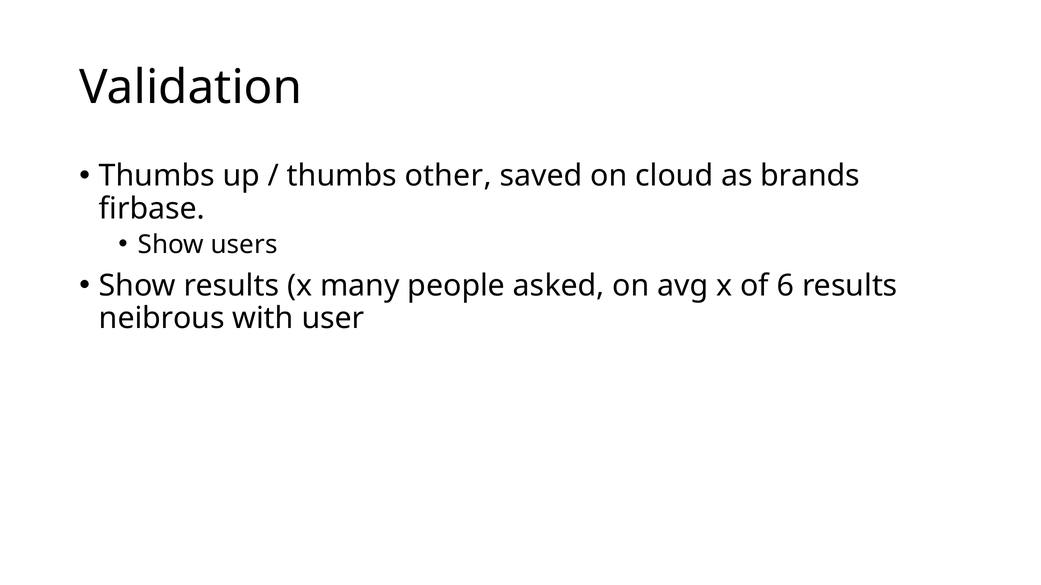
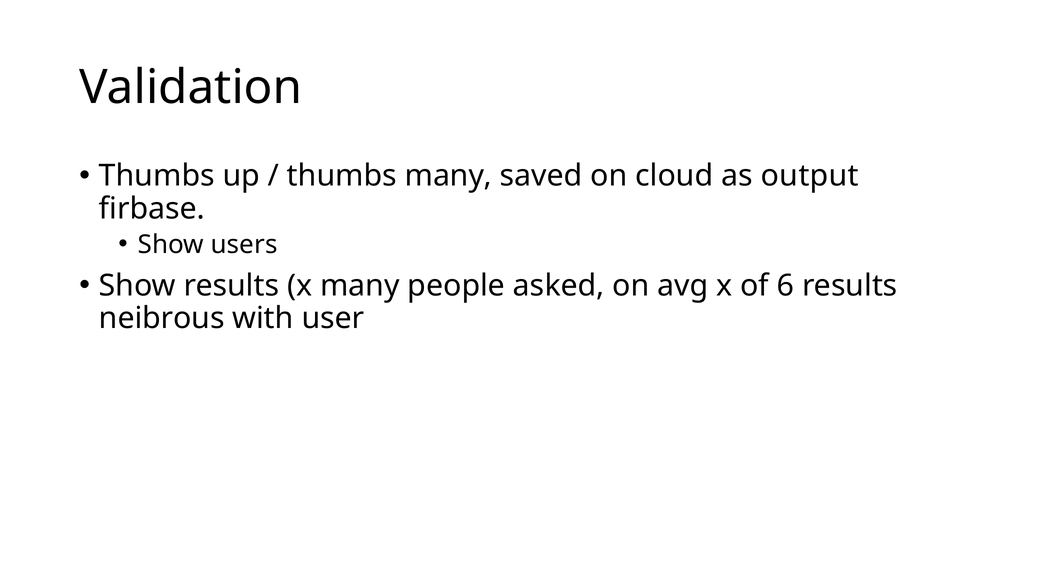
thumbs other: other -> many
brands: brands -> output
